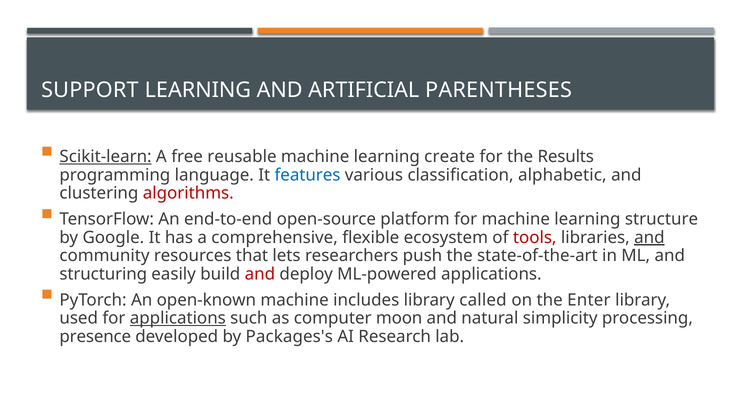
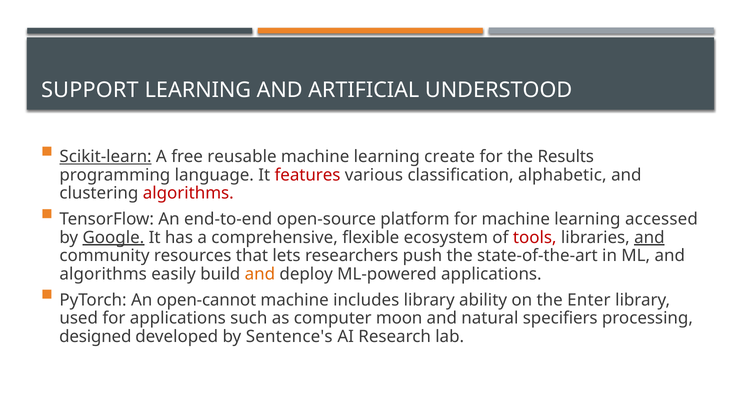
PARENTHESES: PARENTHESES -> UNDERSTOOD
features colour: blue -> red
structure: structure -> accessed
Google underline: none -> present
structuring at (103, 274): structuring -> algorithms
and at (260, 274) colour: red -> orange
open-known: open-known -> open-cannot
called: called -> ability
applications at (178, 318) underline: present -> none
simplicity: simplicity -> specifiers
presence: presence -> designed
Packages's: Packages's -> Sentence's
